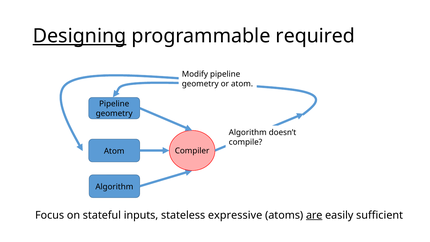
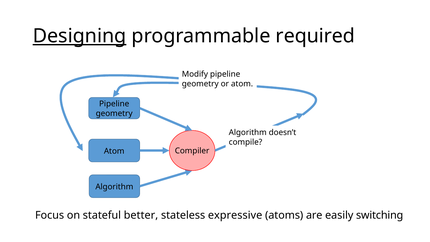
inputs: inputs -> better
are underline: present -> none
sufficient: sufficient -> switching
